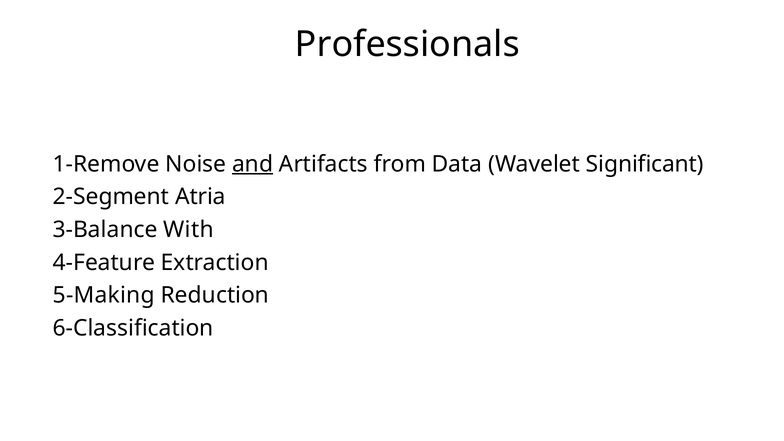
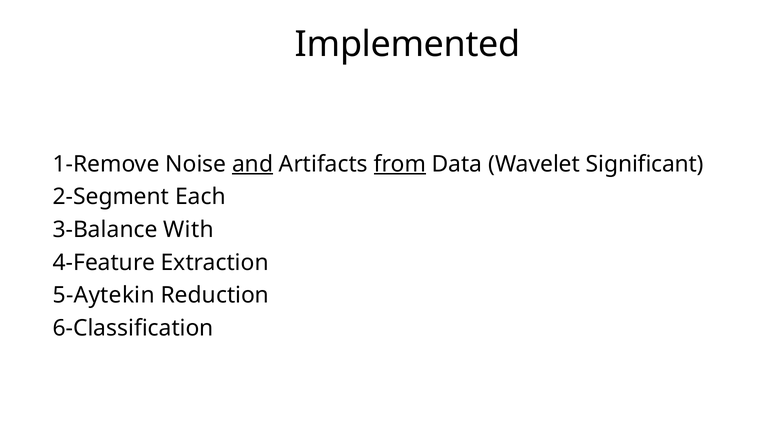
Professionals: Professionals -> Implemented
from underline: none -> present
Atria: Atria -> Each
5-Making: 5-Making -> 5-Aytekin
